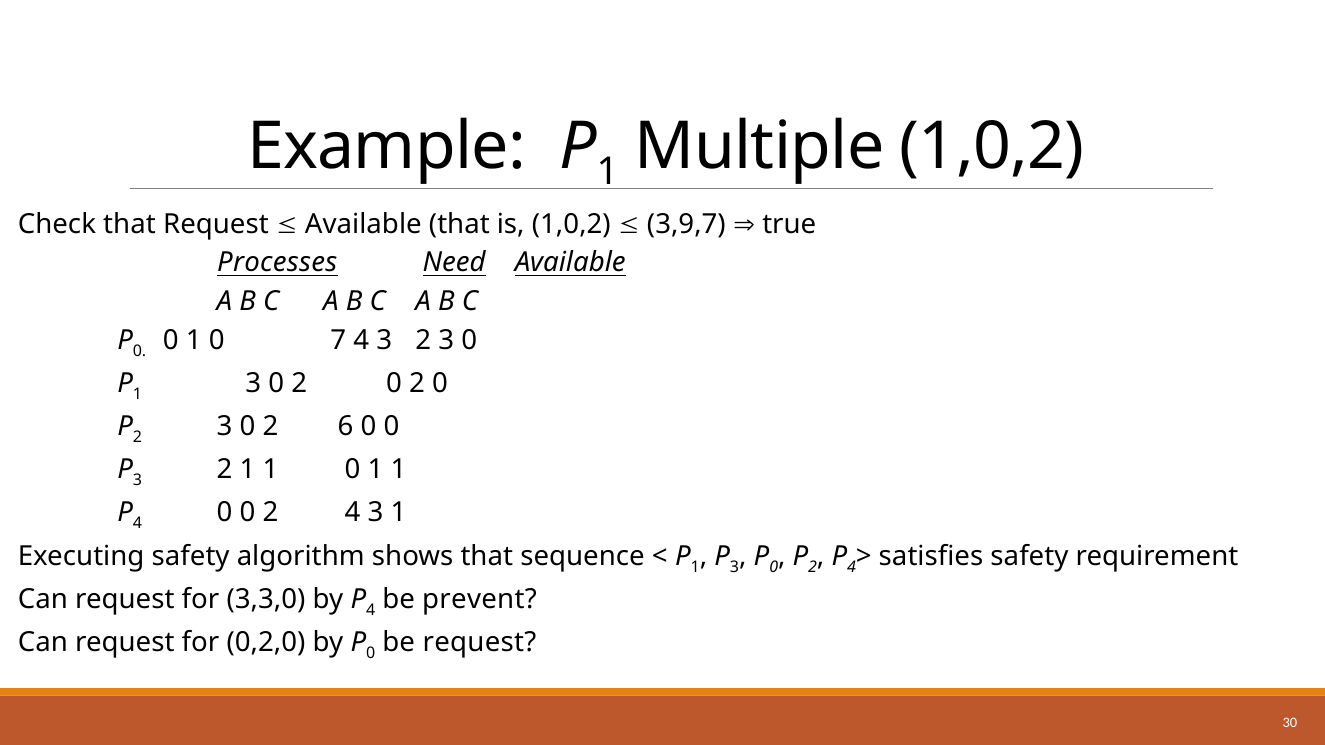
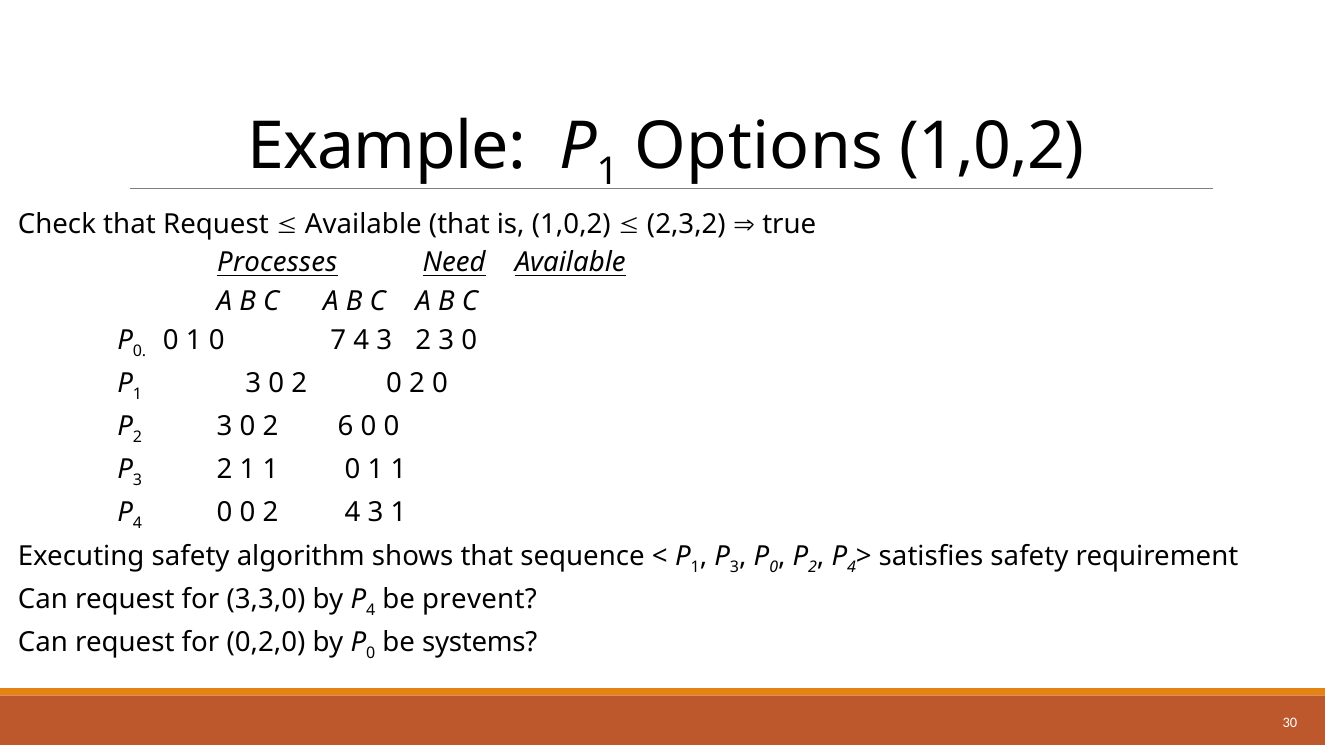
Multiple: Multiple -> Options
3,9,7: 3,9,7 -> 2,3,2
be request: request -> systems
